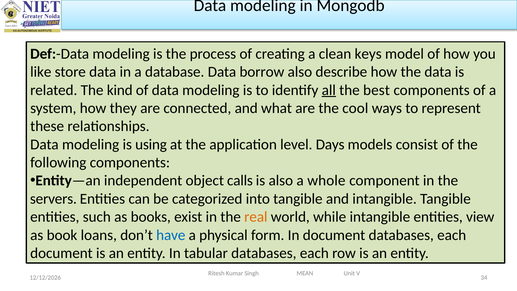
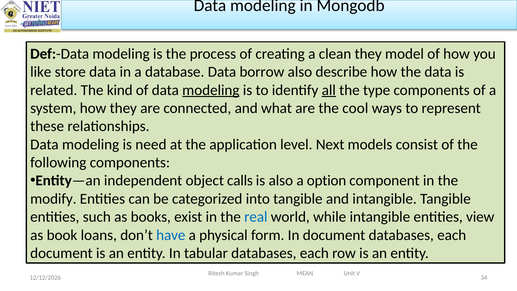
clean keys: keys -> they
modeling at (211, 90) underline: none -> present
best: best -> type
using: using -> need
Days: Days -> Next
whole: whole -> option
servers: servers -> modify
real colour: orange -> blue
